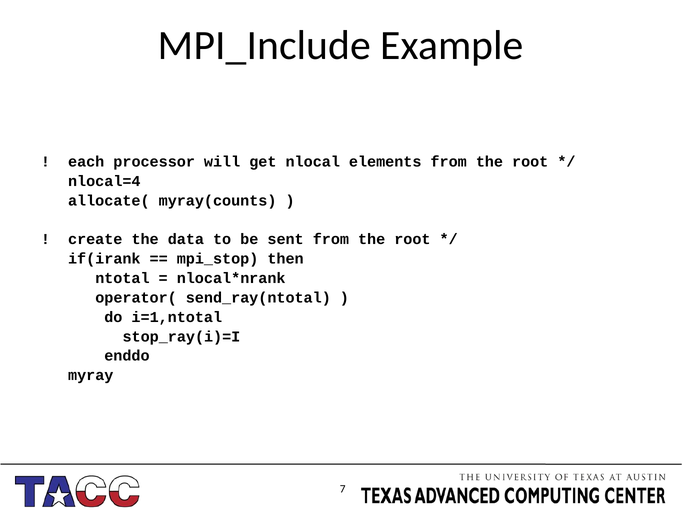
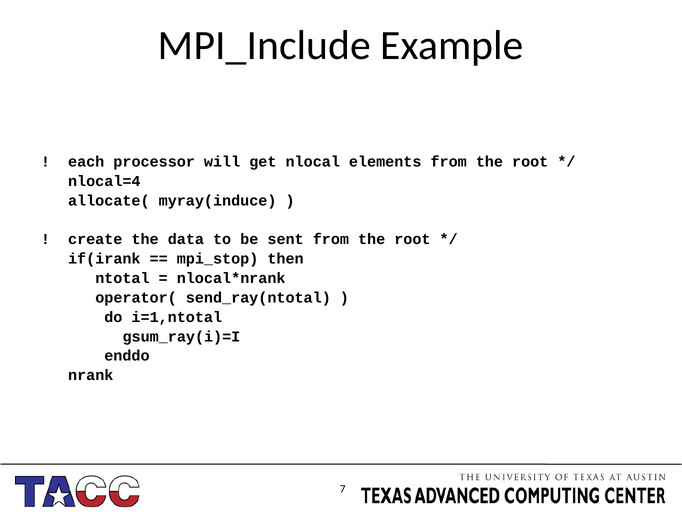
myray(counts: myray(counts -> myray(induce
stop_ray(i)=I: stop_ray(i)=I -> gsum_ray(i)=I
myray: myray -> nrank
